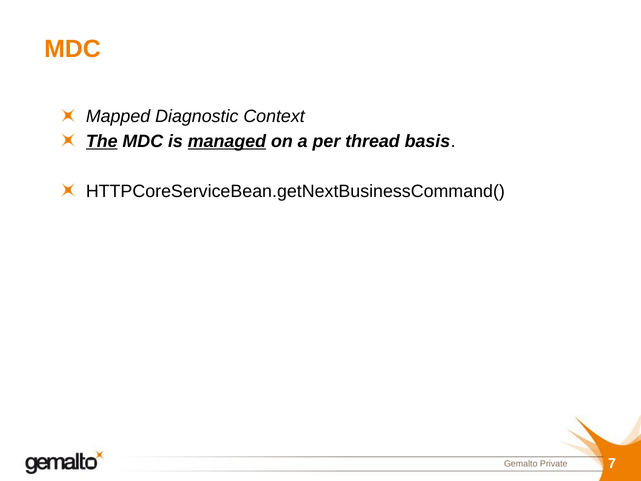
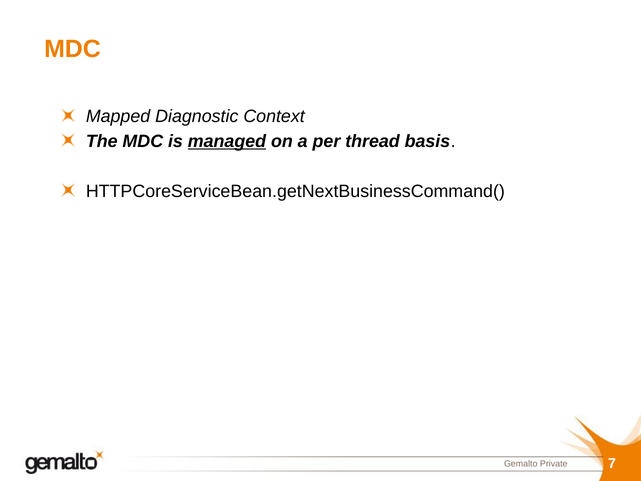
The underline: present -> none
